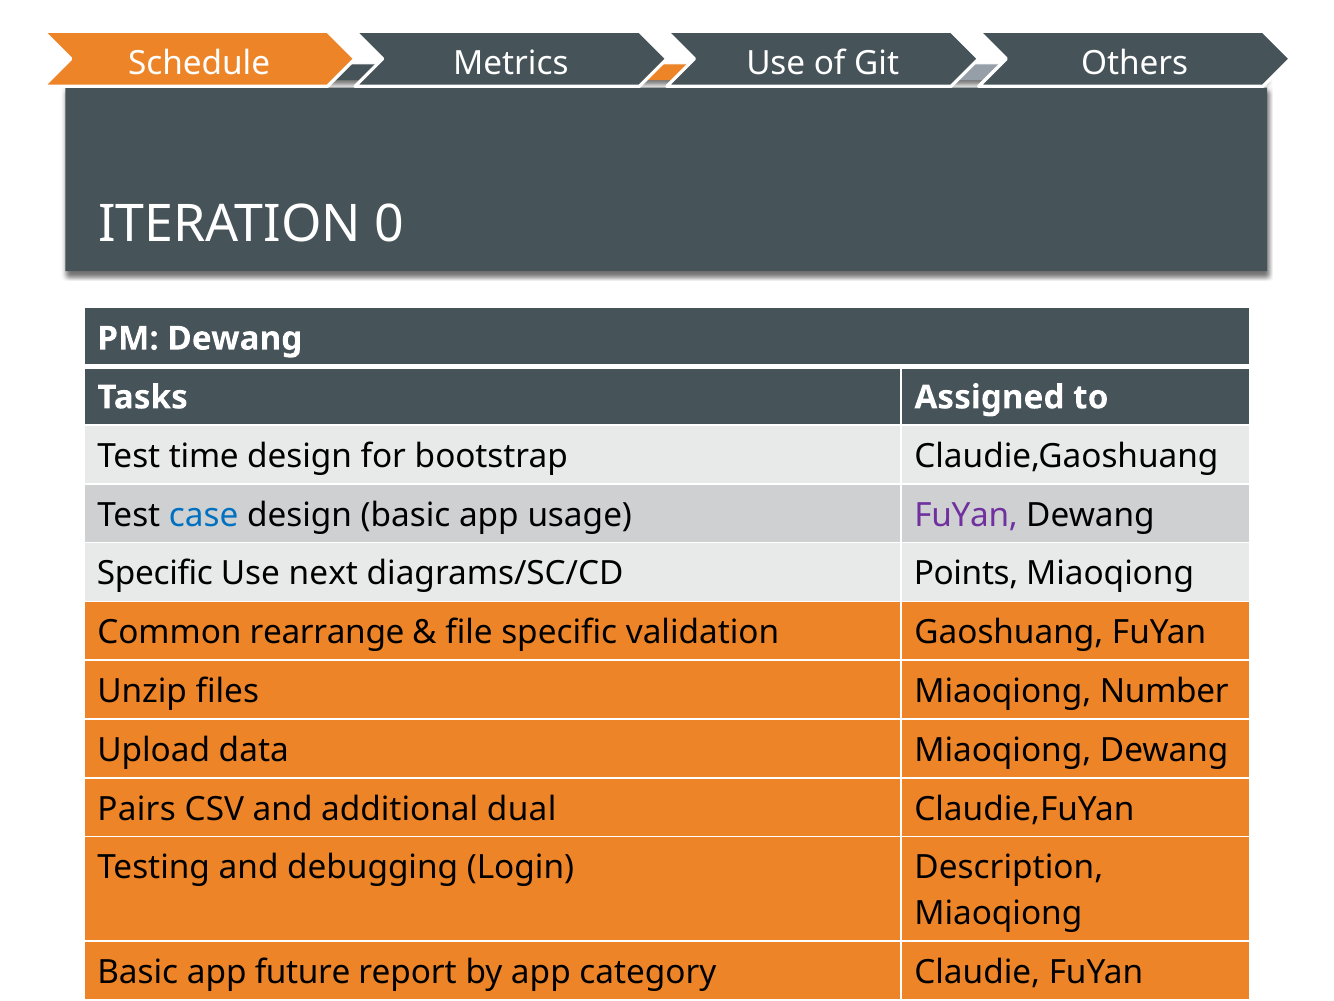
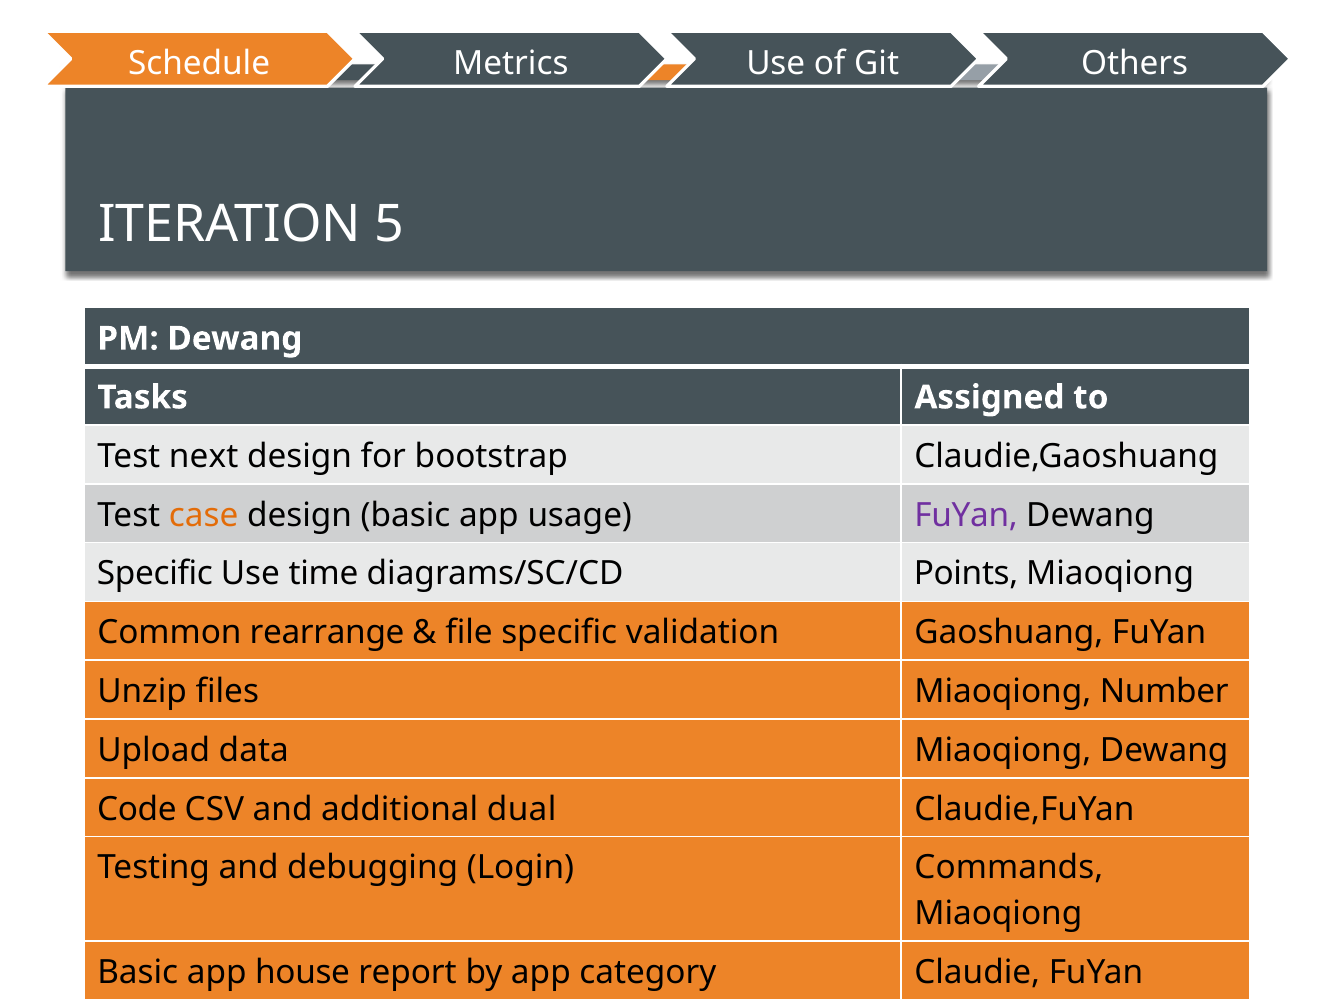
0: 0 -> 5
time: time -> next
case colour: blue -> orange
next: next -> time
Pairs: Pairs -> Code
Description: Description -> Commands
future: future -> house
